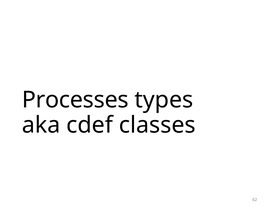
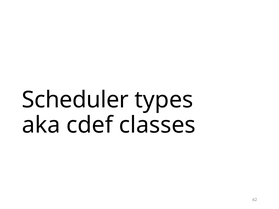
Processes: Processes -> Scheduler
